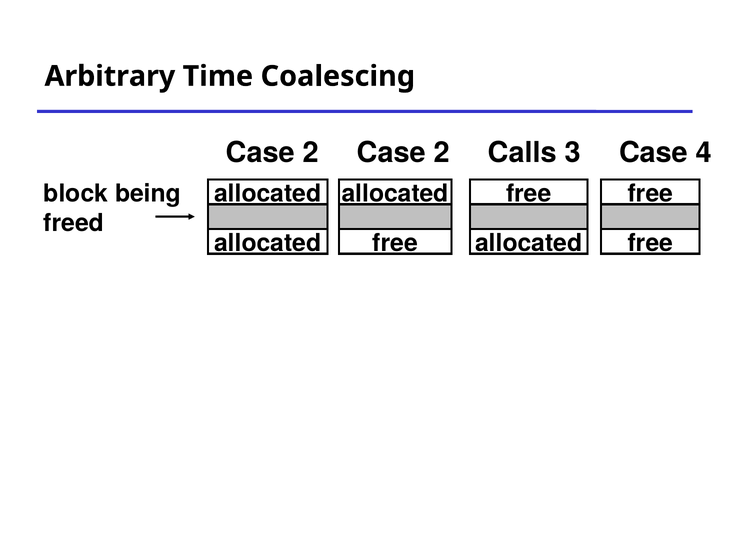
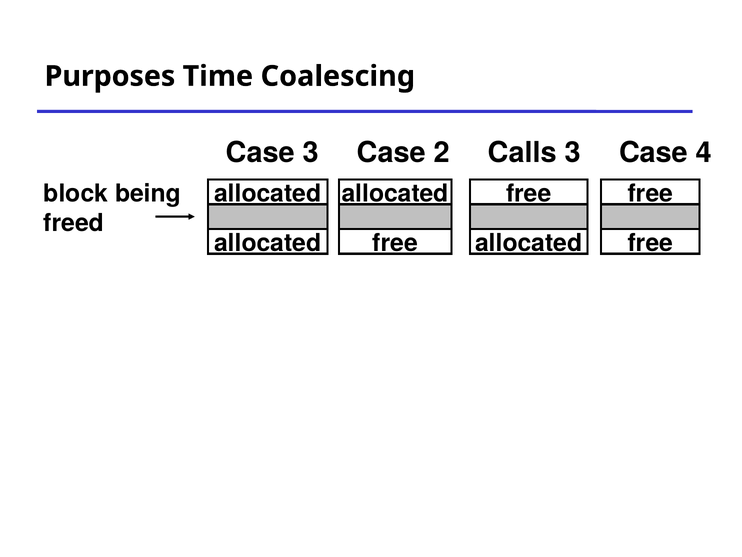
Arbitrary: Arbitrary -> Purposes
2 at (311, 153): 2 -> 3
